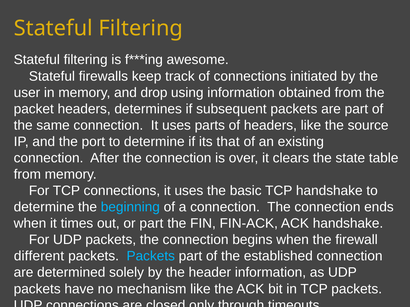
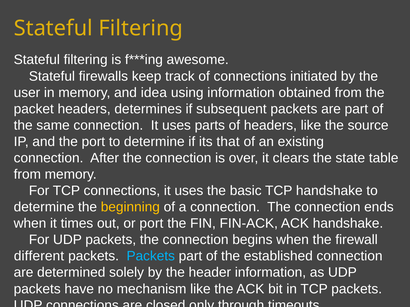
drop: drop -> idea
beginning colour: light blue -> yellow
or part: part -> port
